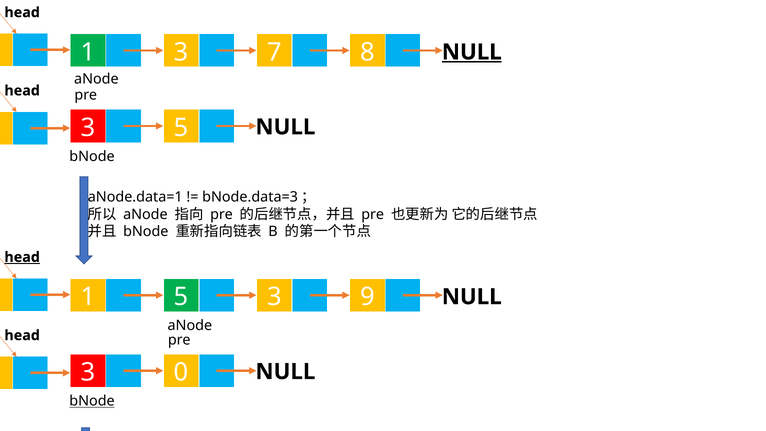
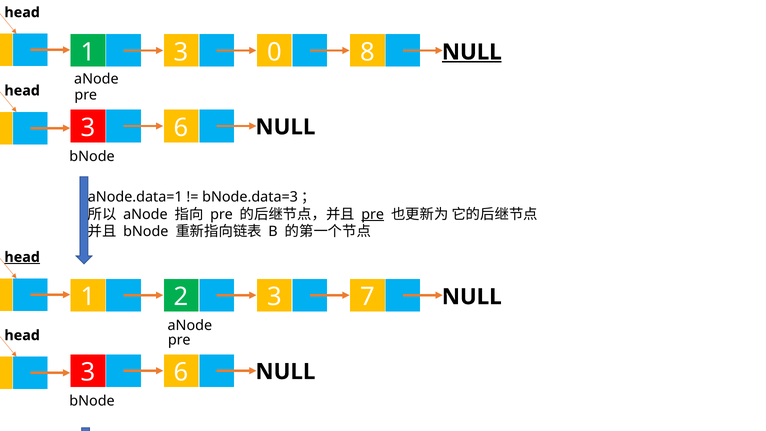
7: 7 -> 0
5 at (181, 128): 5 -> 6
pre at (373, 214) underline: none -> present
1 5: 5 -> 2
9: 9 -> 7
0 at (181, 372): 0 -> 6
bNode at (92, 401) underline: present -> none
